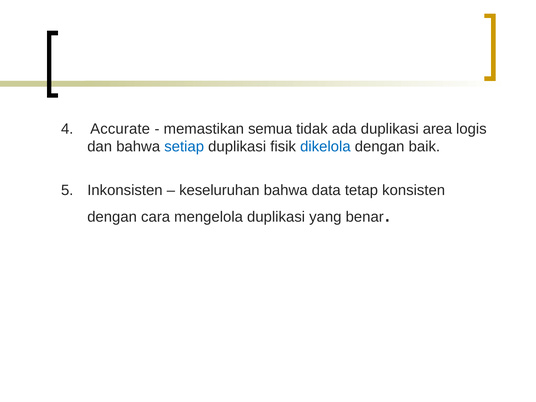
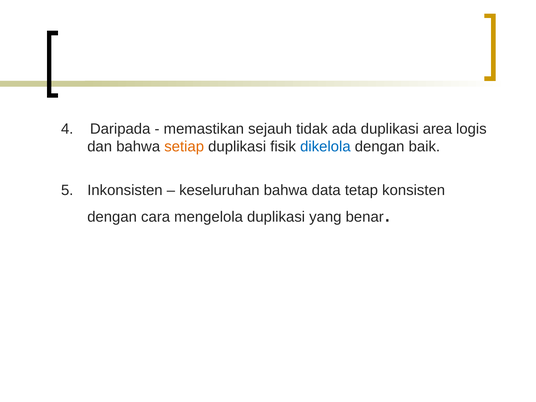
Accurate: Accurate -> Daripada
semua: semua -> sejauh
setiap colour: blue -> orange
